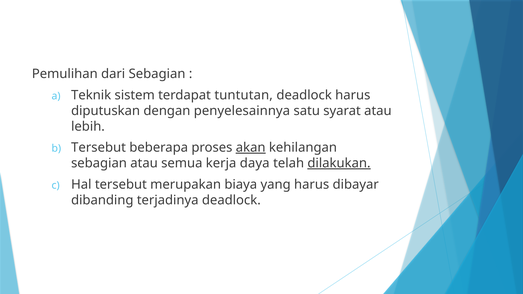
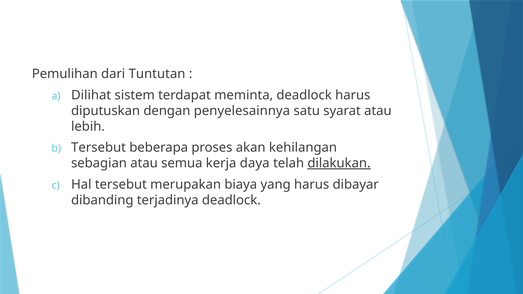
dari Sebagian: Sebagian -> Tuntutan
Teknik: Teknik -> Dilihat
tuntutan: tuntutan -> meminta
akan underline: present -> none
